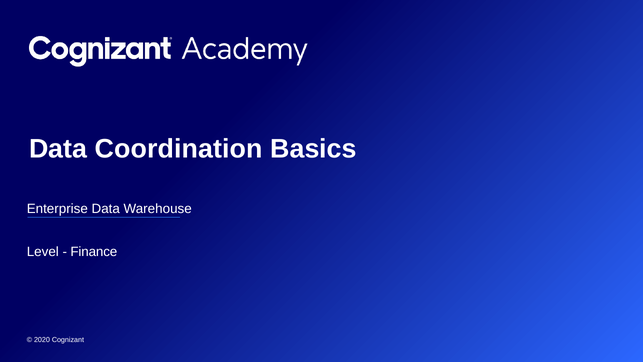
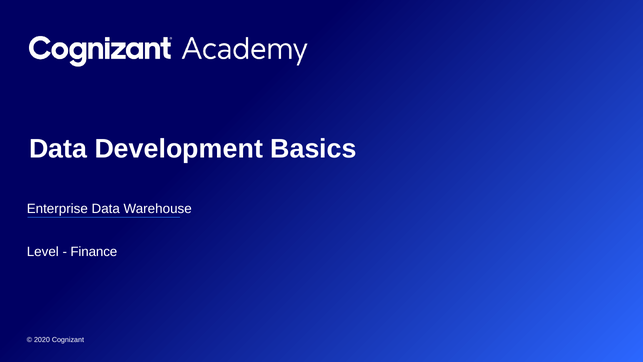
Coordination: Coordination -> Development
